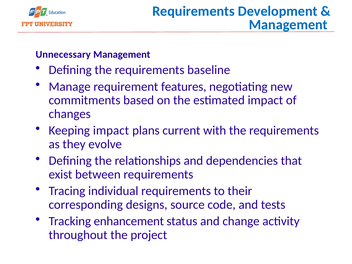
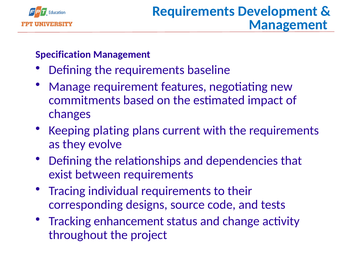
Unnecessary: Unnecessary -> Specification
Keeping impact: impact -> plating
